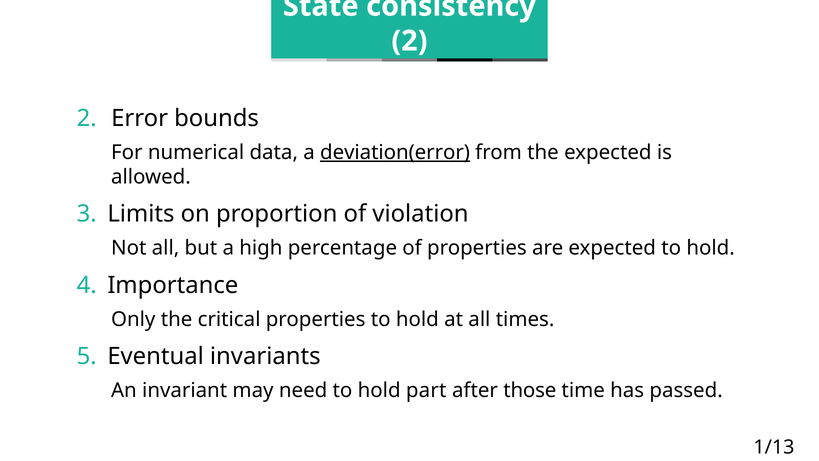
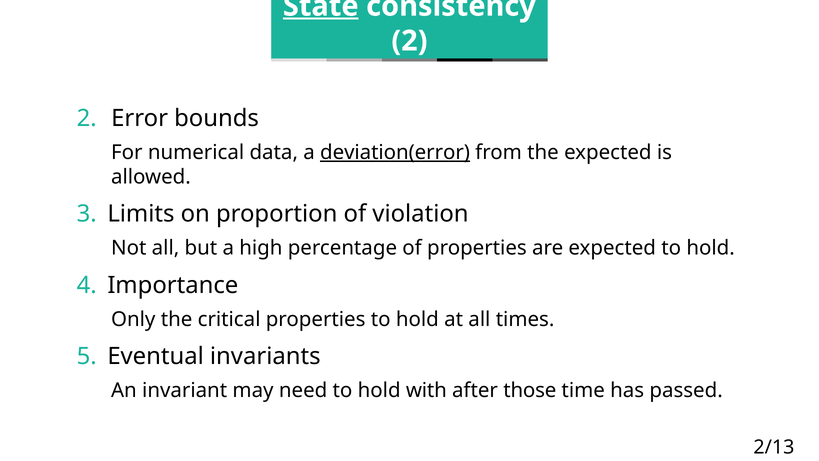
State underline: none -> present
part: part -> with
1/13: 1/13 -> 2/13
